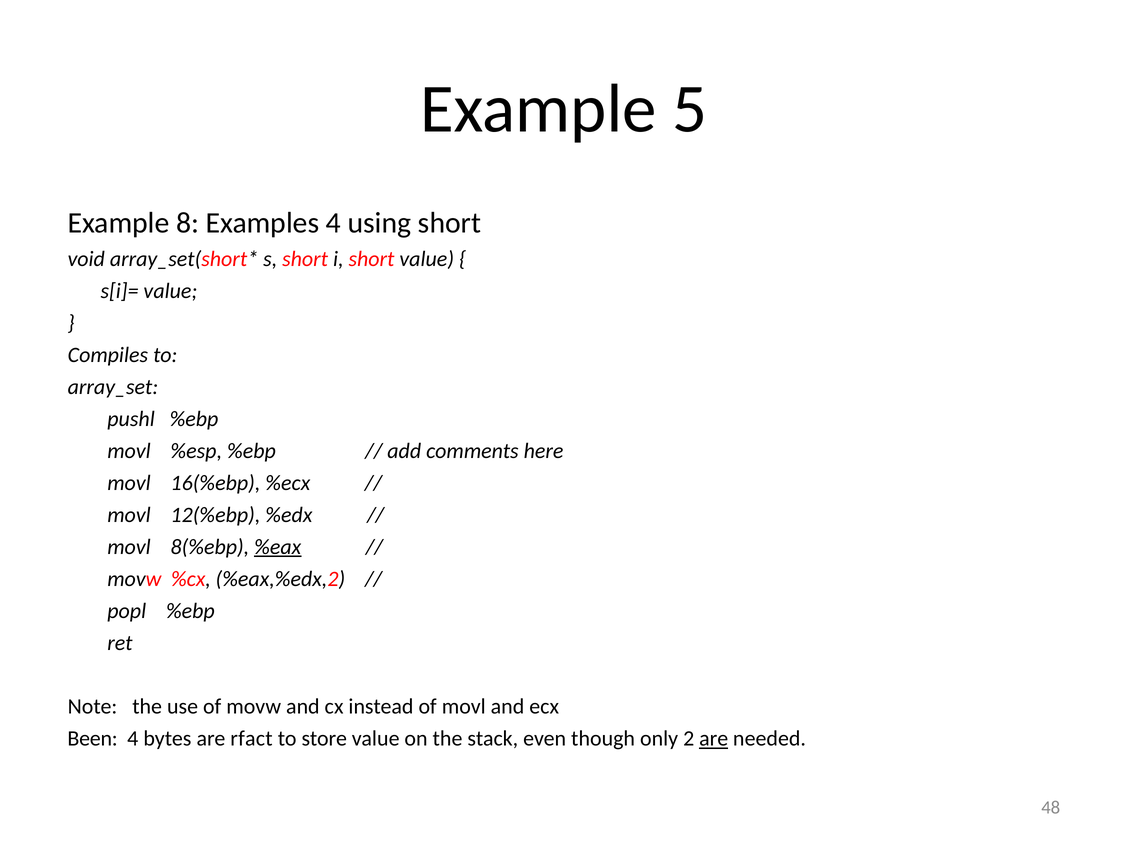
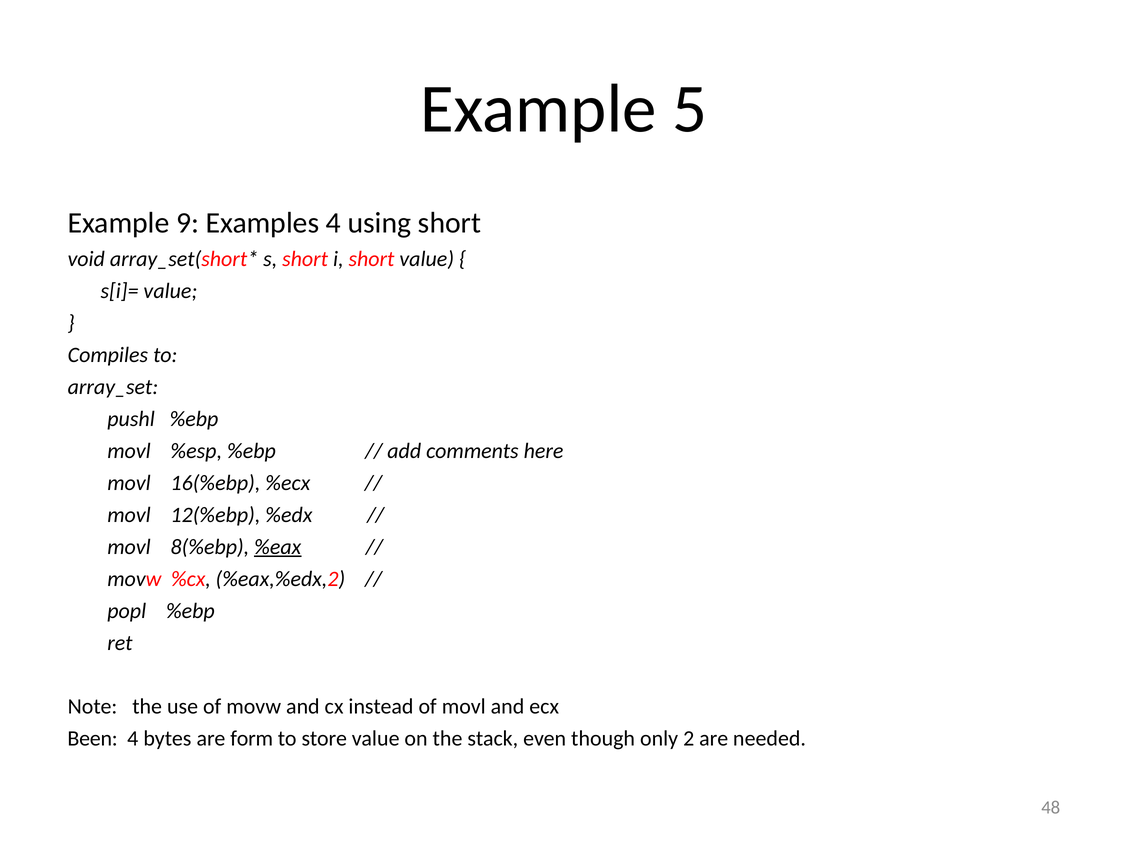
8: 8 -> 9
rfact: rfact -> form
are at (714, 739) underline: present -> none
